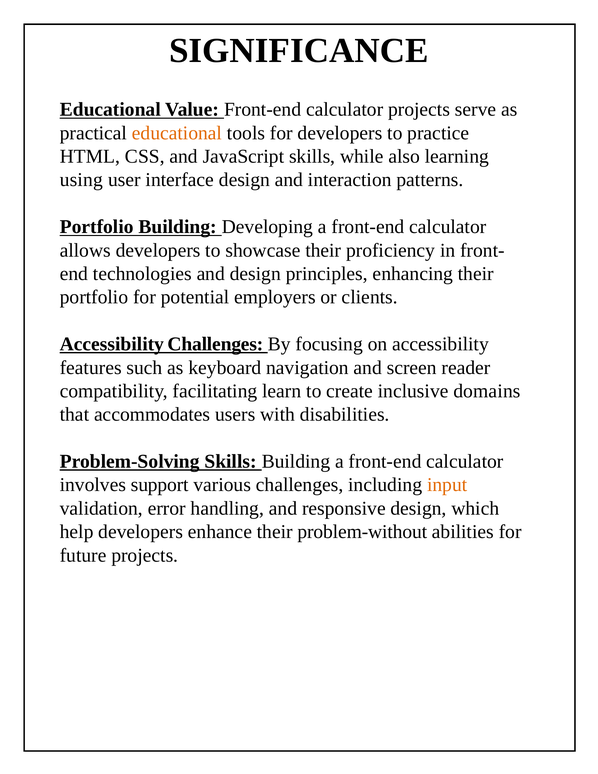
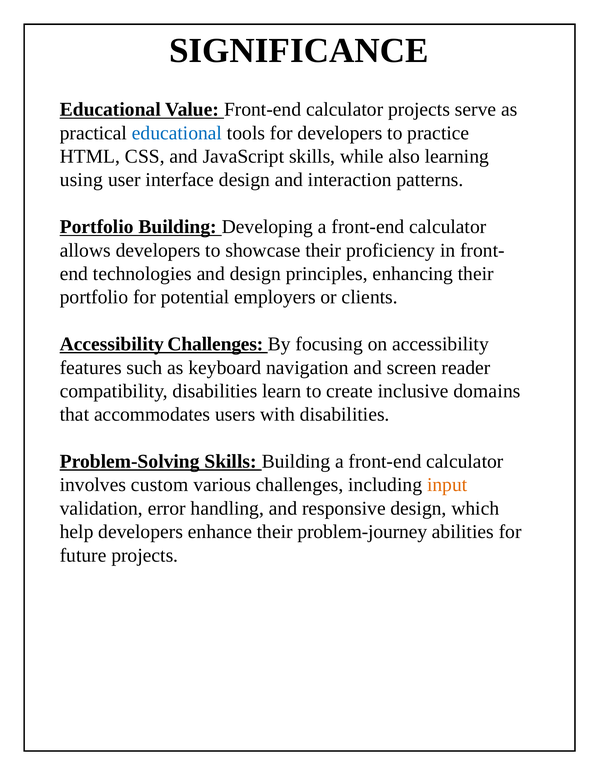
educational at (177, 133) colour: orange -> blue
compatibility facilitating: facilitating -> disabilities
support: support -> custom
problem-without: problem-without -> problem-journey
